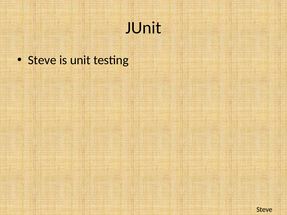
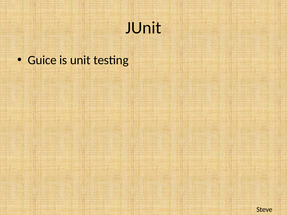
Steve at (42, 60): Steve -> Guice
